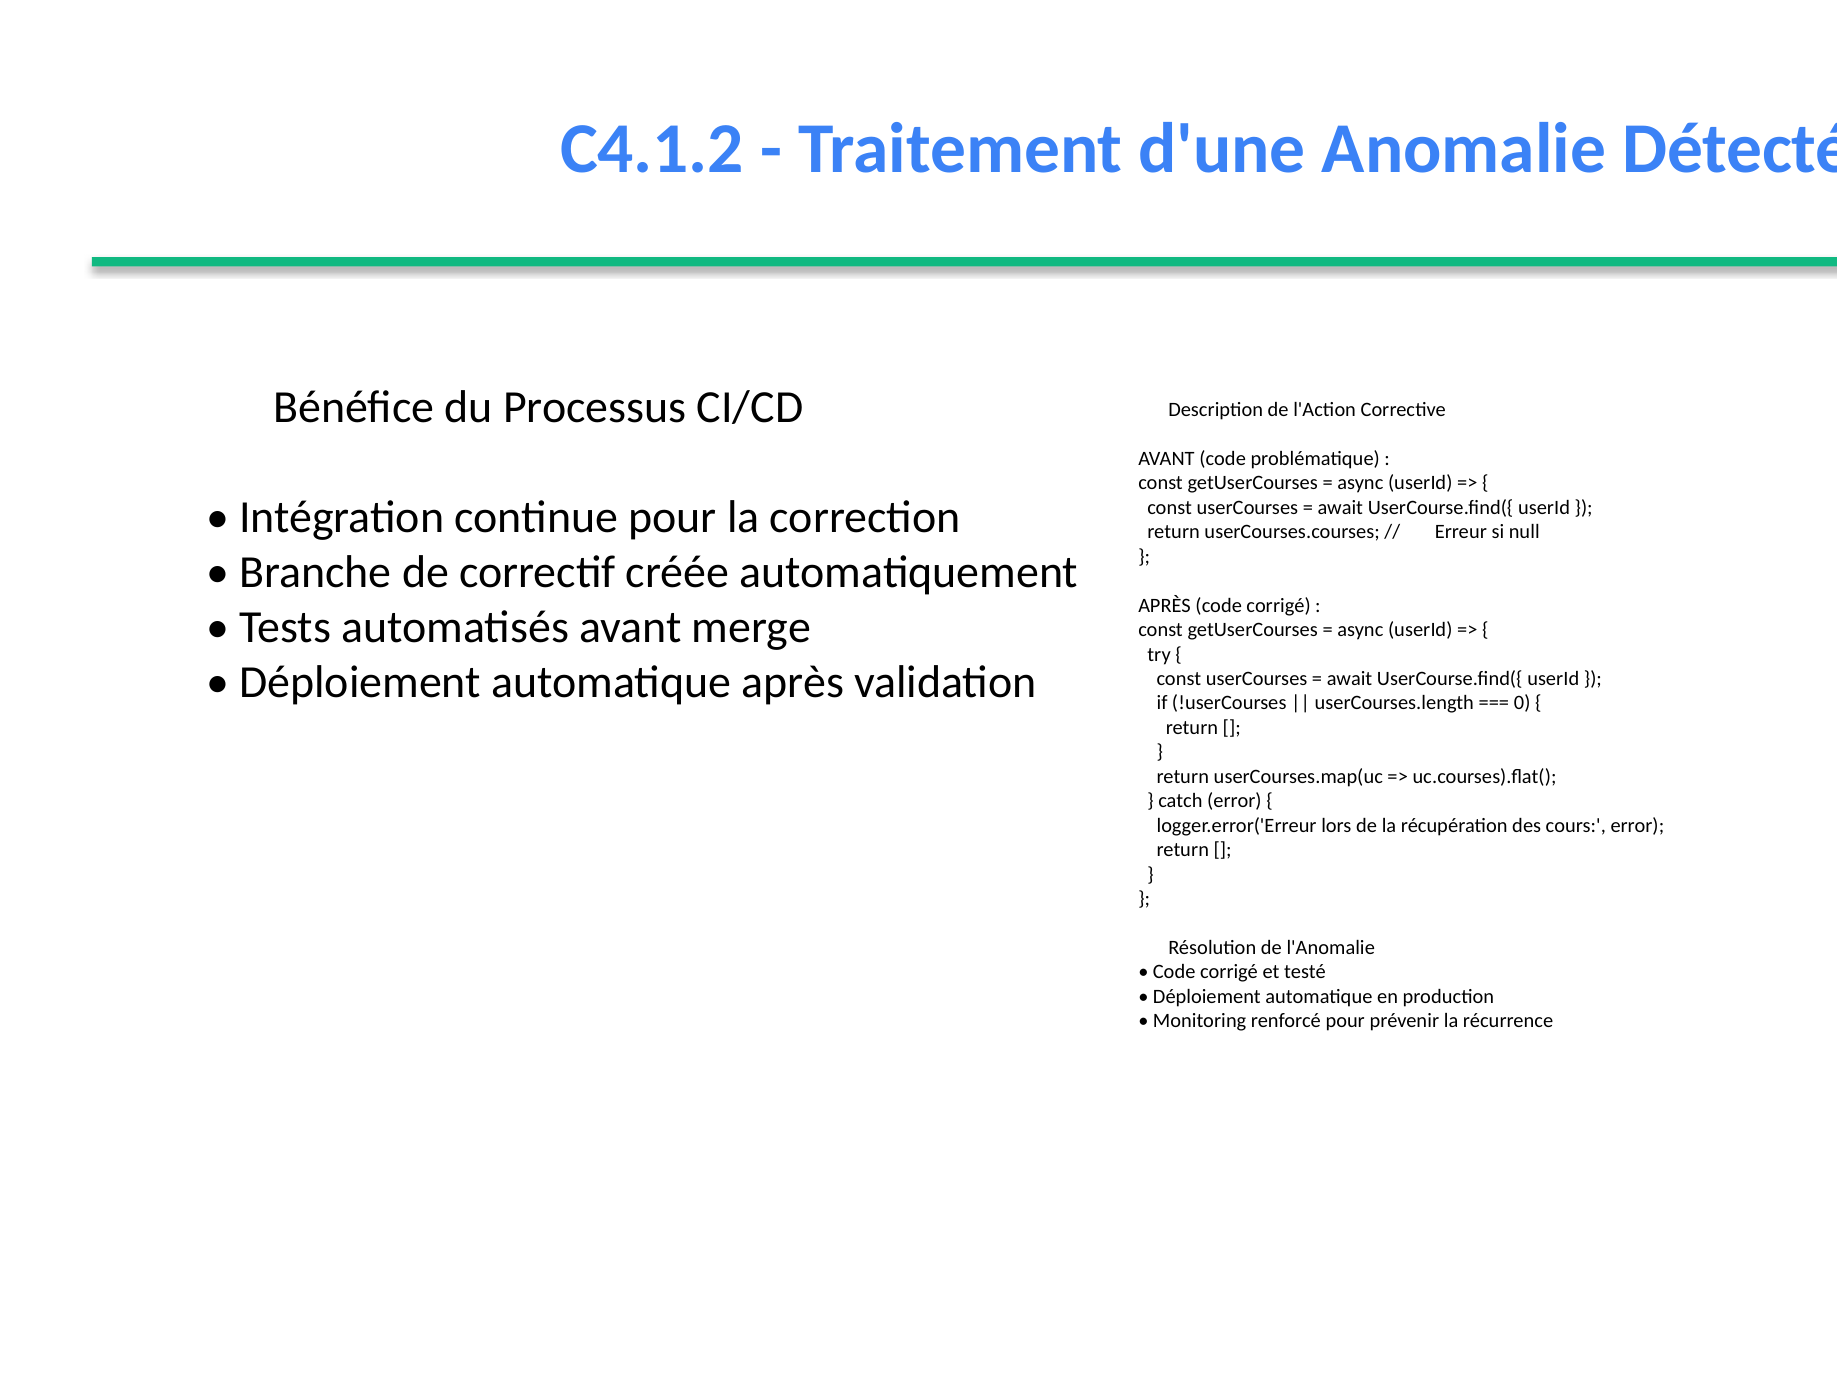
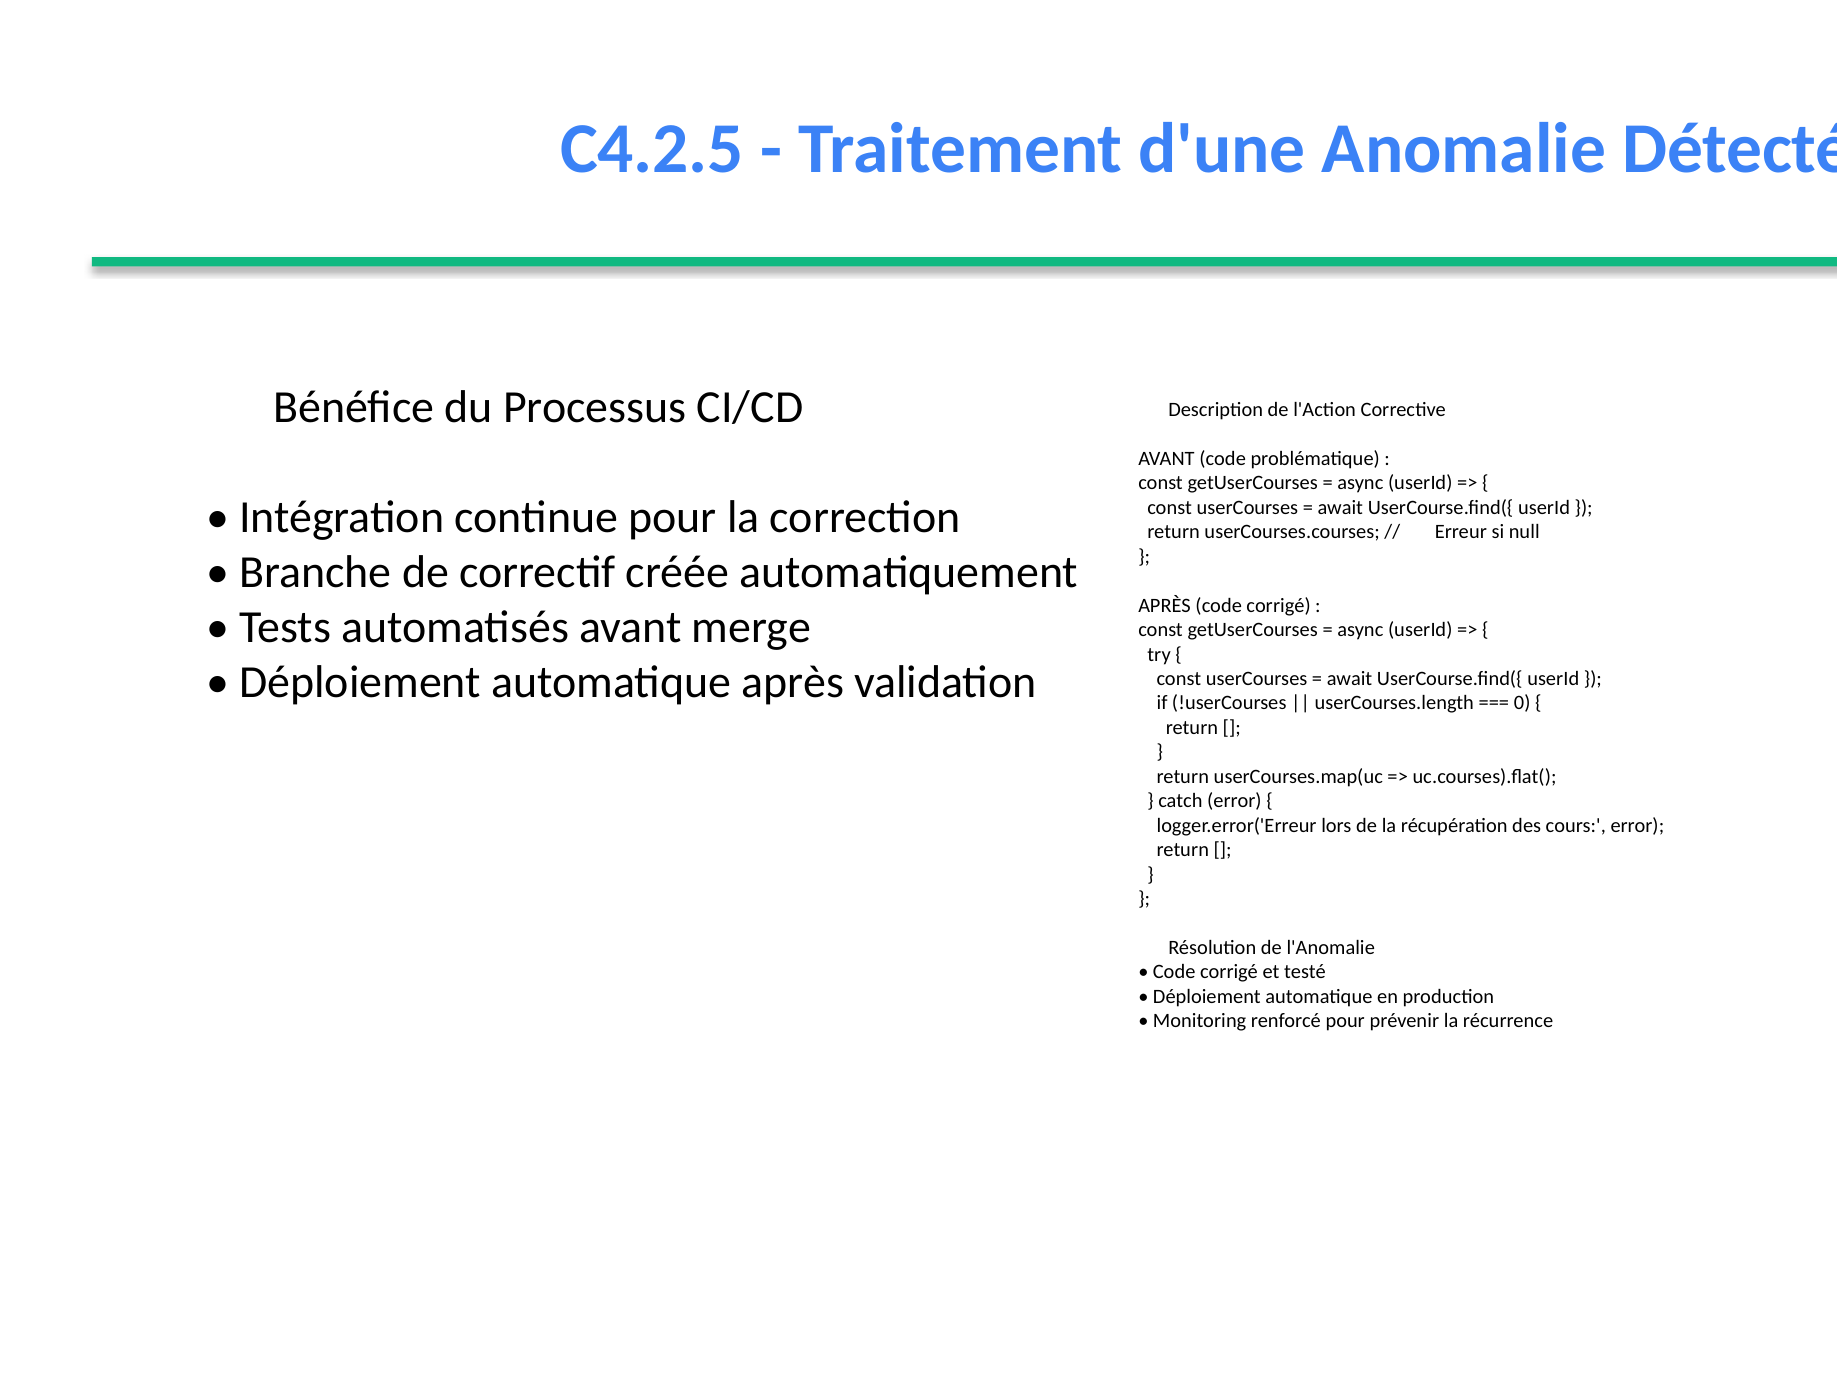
C4.1.2: C4.1.2 -> C4.2.5
